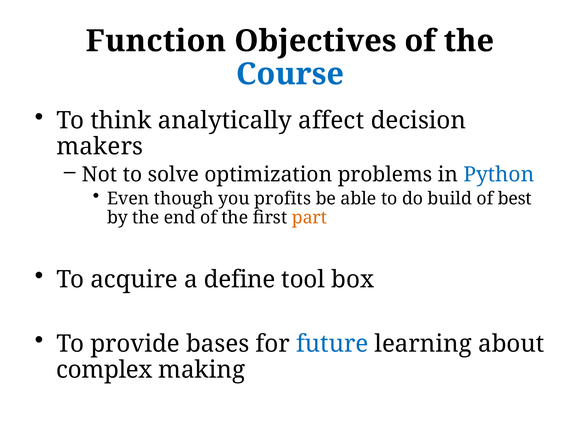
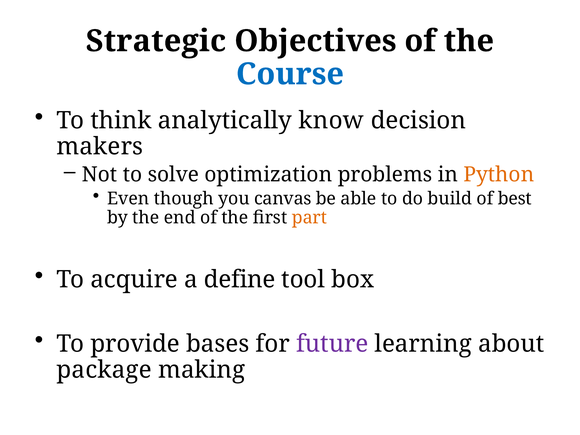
Function: Function -> Strategic
affect: affect -> know
Python colour: blue -> orange
profits: profits -> canvas
future colour: blue -> purple
complex: complex -> package
